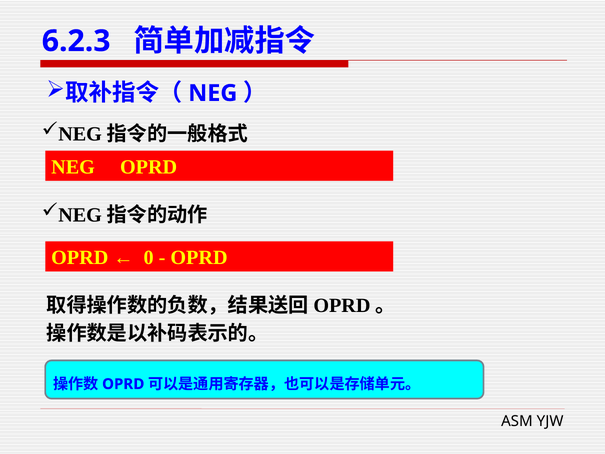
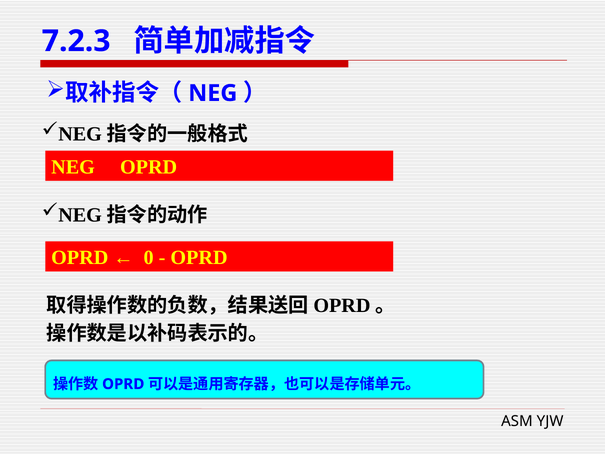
6.2.3: 6.2.3 -> 7.2.3
